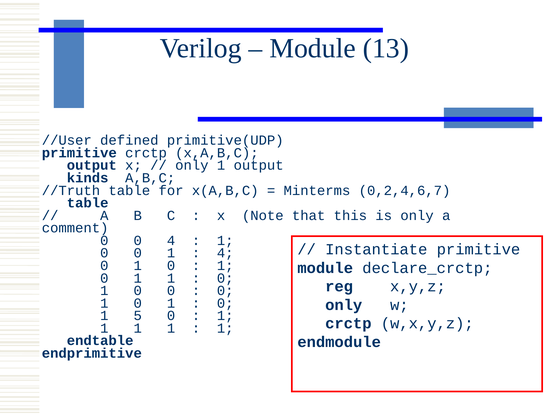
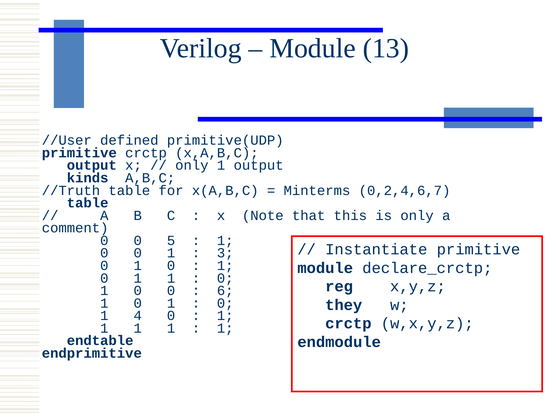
0 4: 4 -> 5
4 at (225, 253): 4 -> 3
0 at (225, 291): 0 -> 6
only at (344, 305): only -> they
5: 5 -> 4
